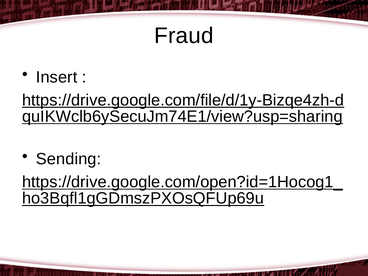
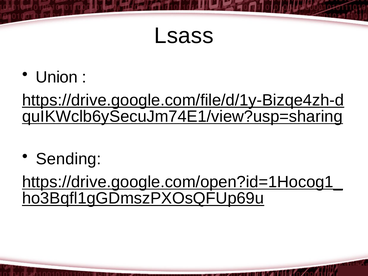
Fraud: Fraud -> Lsass
Insert: Insert -> Union
